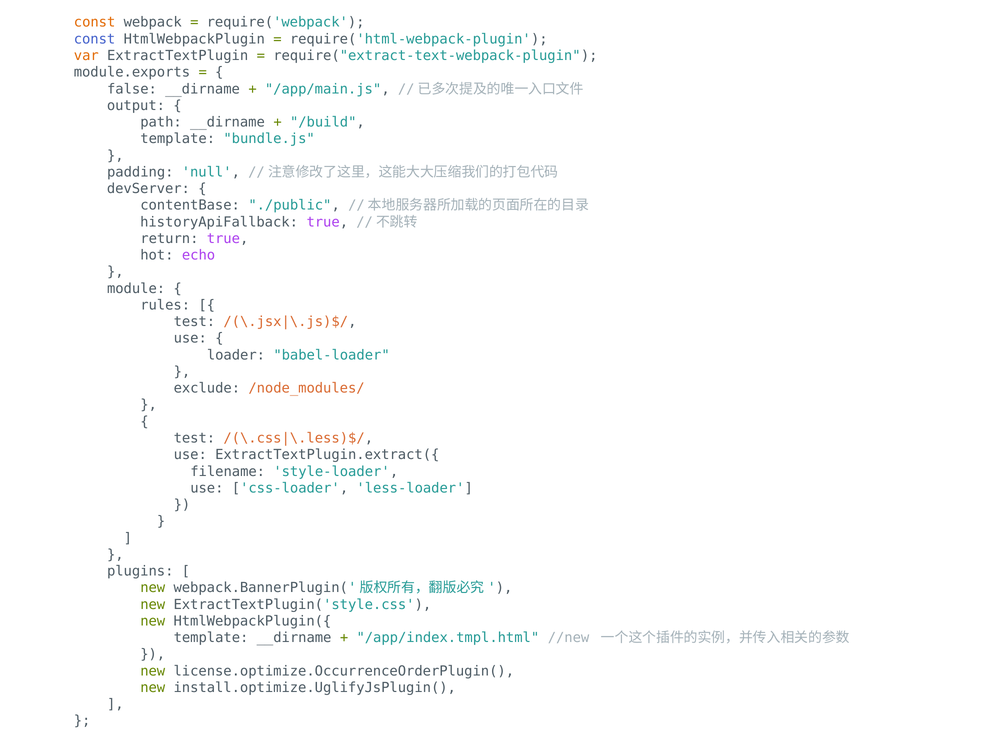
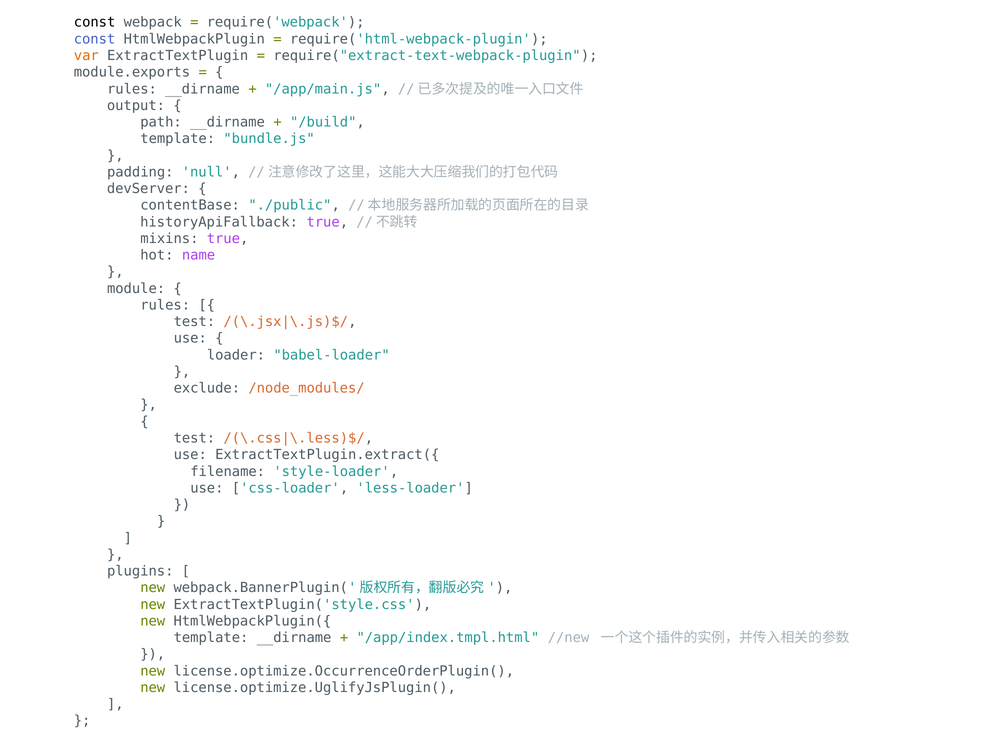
const at (95, 22) colour: orange -> black
false at (132, 89): false -> rules
return: return -> mixins
echo: echo -> name
install.optimize.UglifyJsPlugin(: install.optimize.UglifyJsPlugin( -> license.optimize.UglifyJsPlugin(
